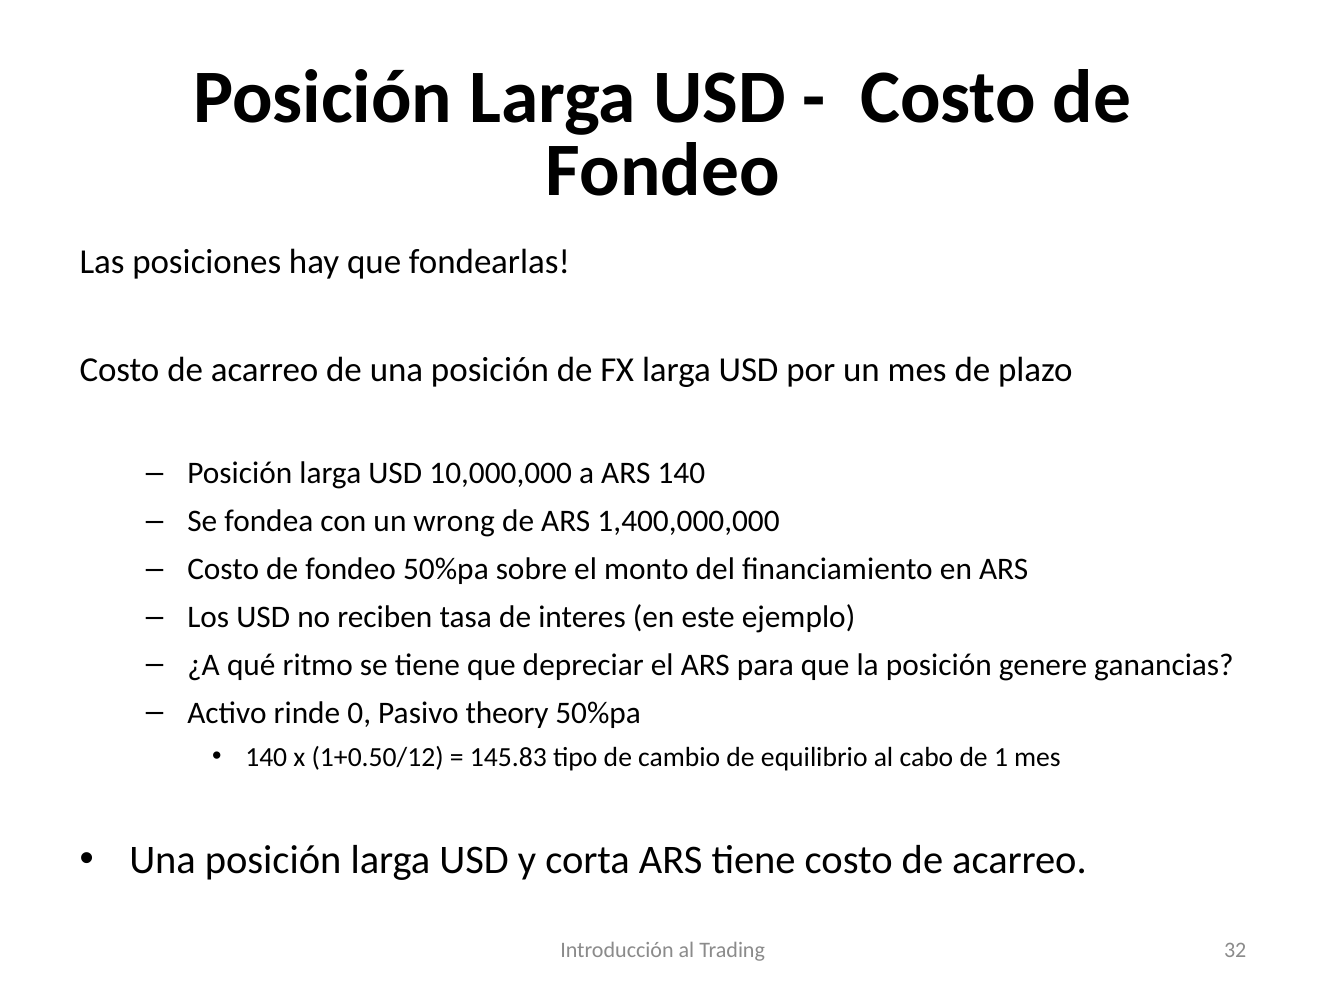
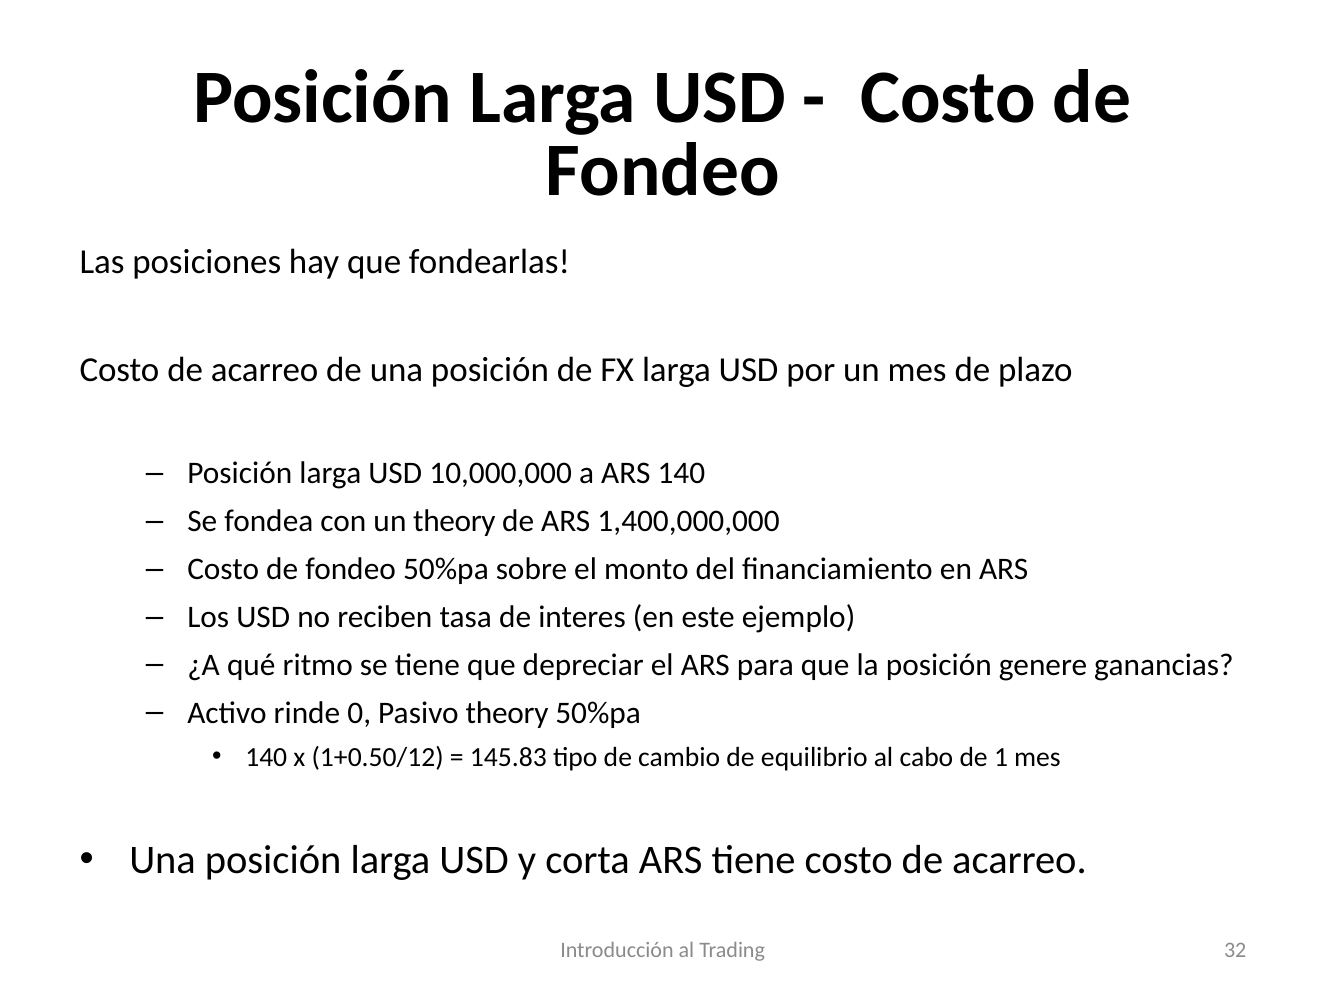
un wrong: wrong -> theory
